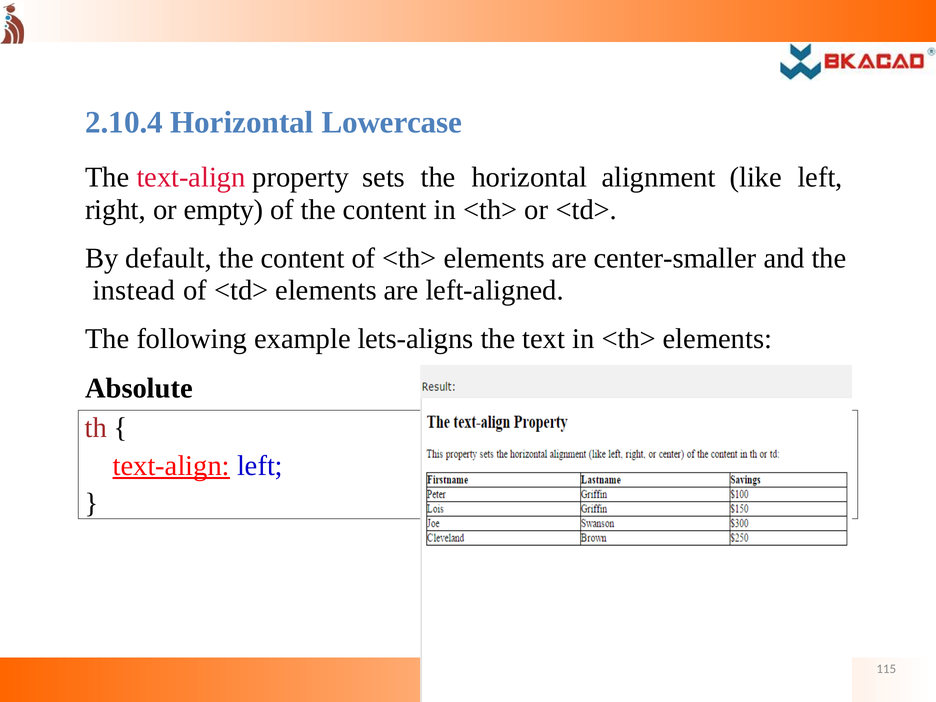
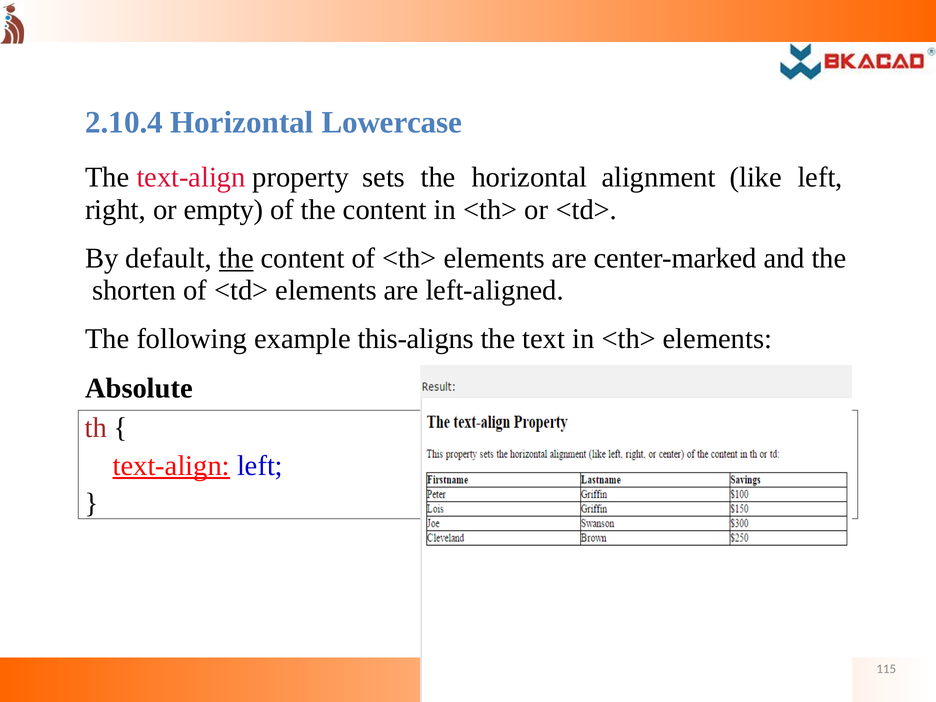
the at (236, 258) underline: none -> present
center-smaller: center-smaller -> center-marked
instead: instead -> shorten
lets-aligns: lets-aligns -> this-aligns
